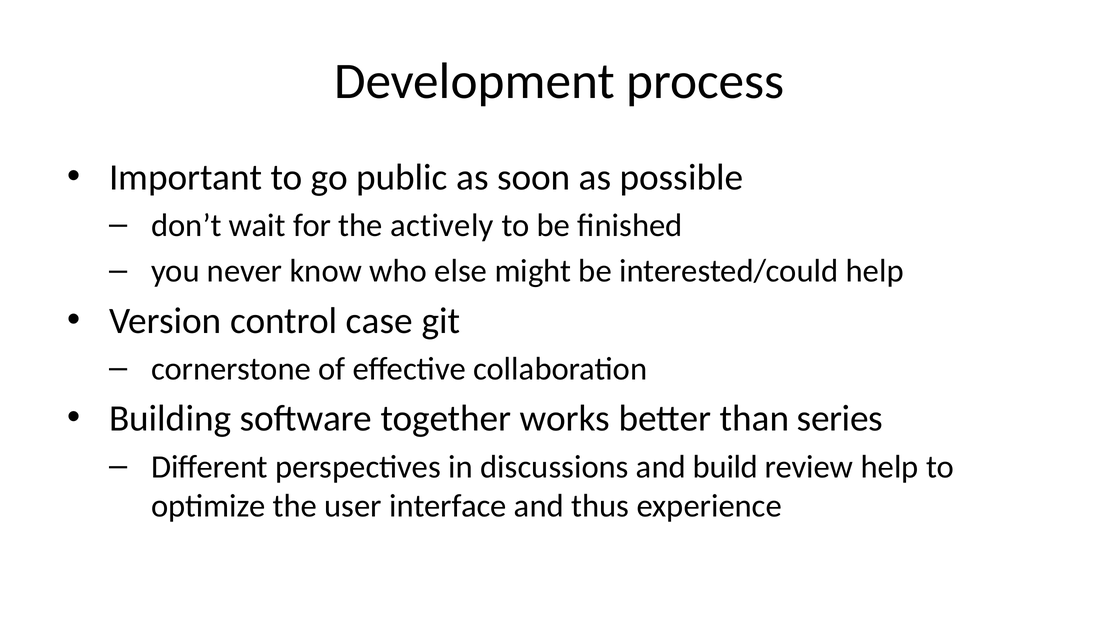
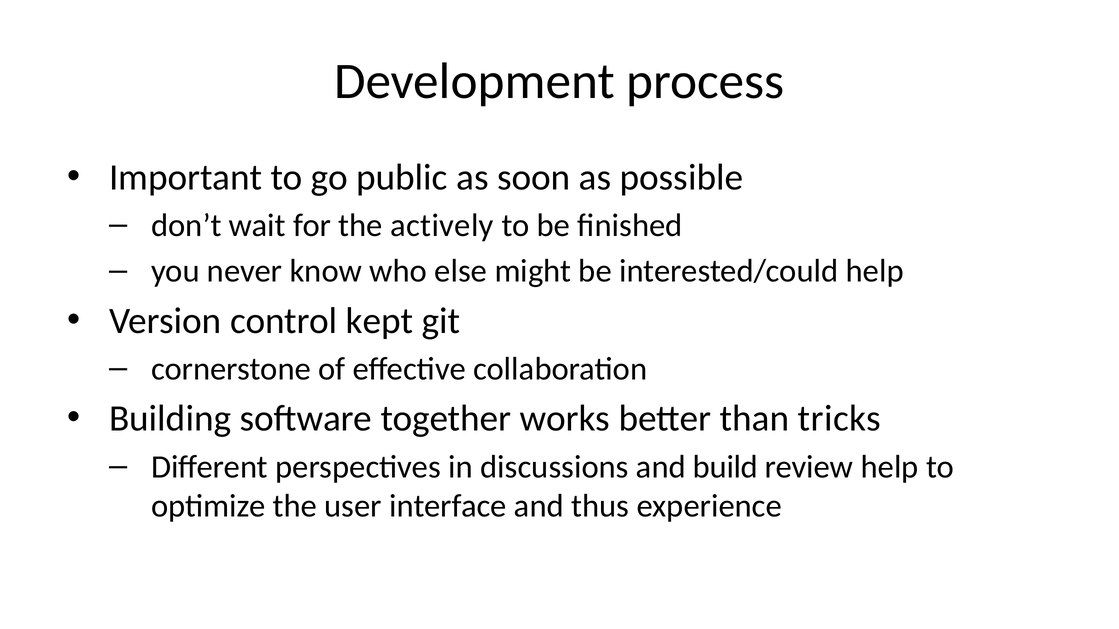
case: case -> kept
series: series -> tricks
